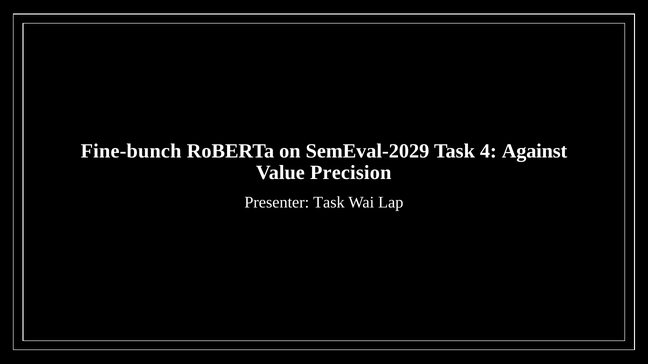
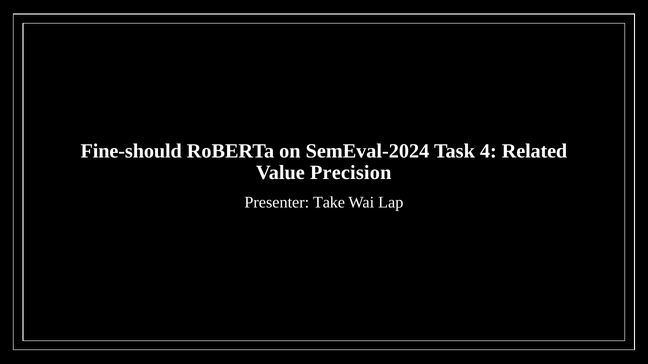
Fine-bunch: Fine-bunch -> Fine-should
SemEval-2029: SemEval-2029 -> SemEval-2024
Against: Against -> Related
Presenter Task: Task -> Take
